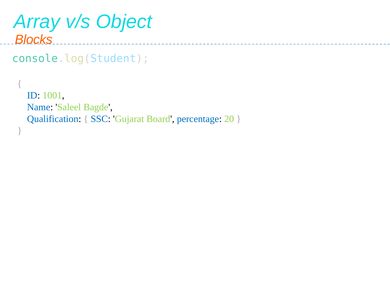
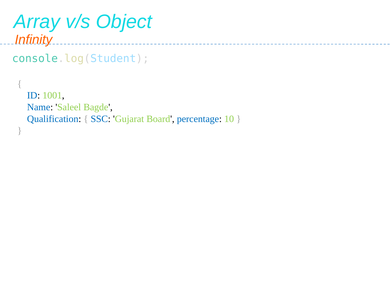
Blocks: Blocks -> Infinity
20: 20 -> 10
